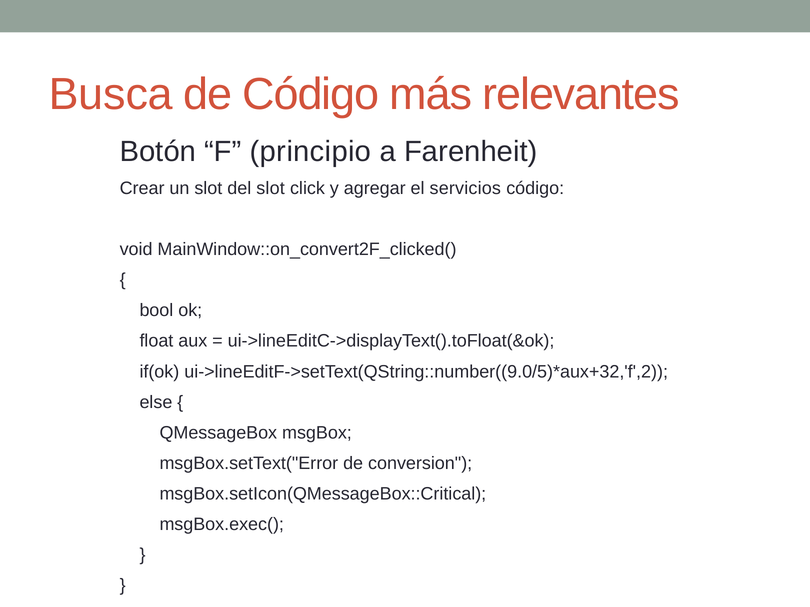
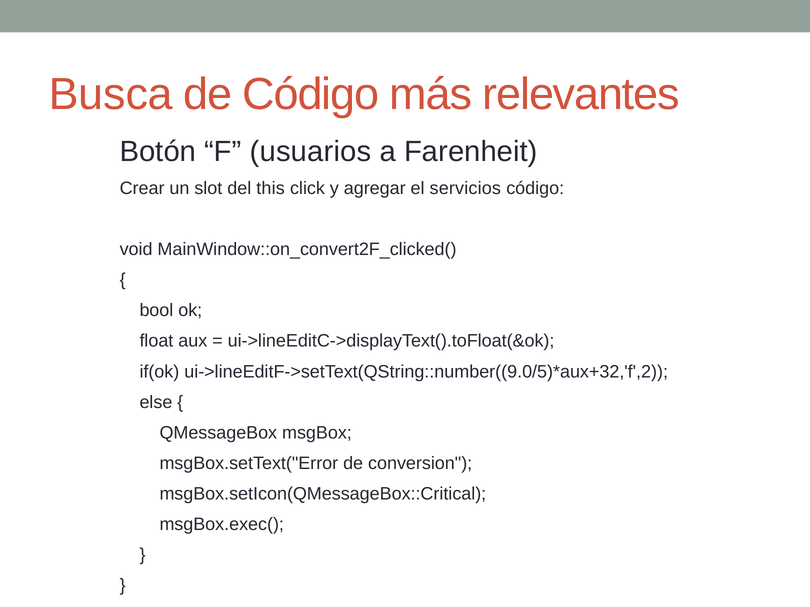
principio: principio -> usuarios
del slot: slot -> this
